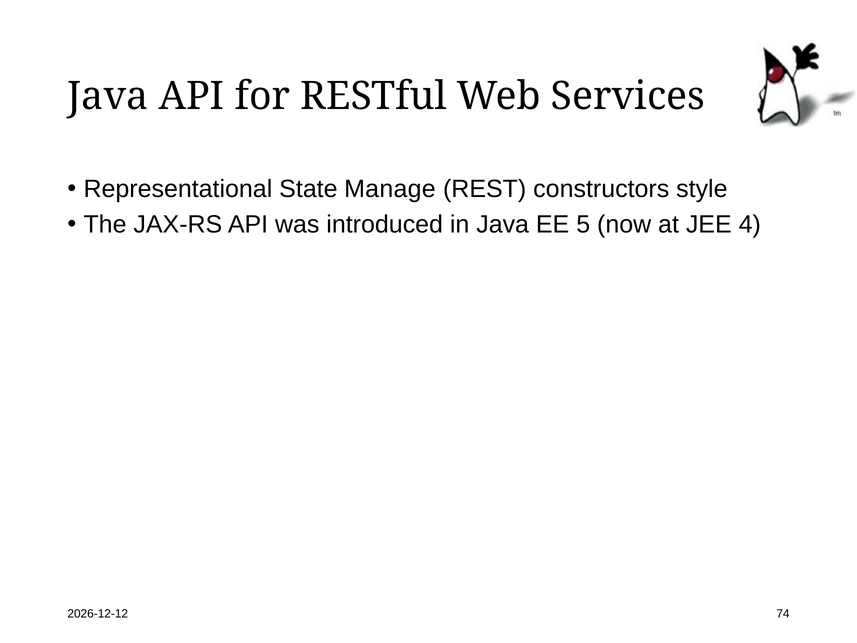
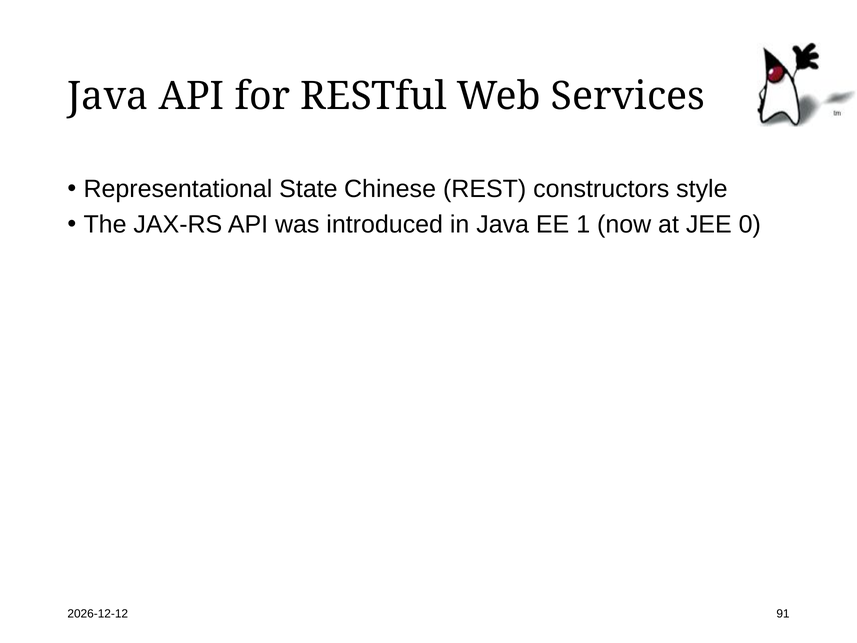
Manage: Manage -> Chinese
5: 5 -> 1
4: 4 -> 0
74: 74 -> 91
